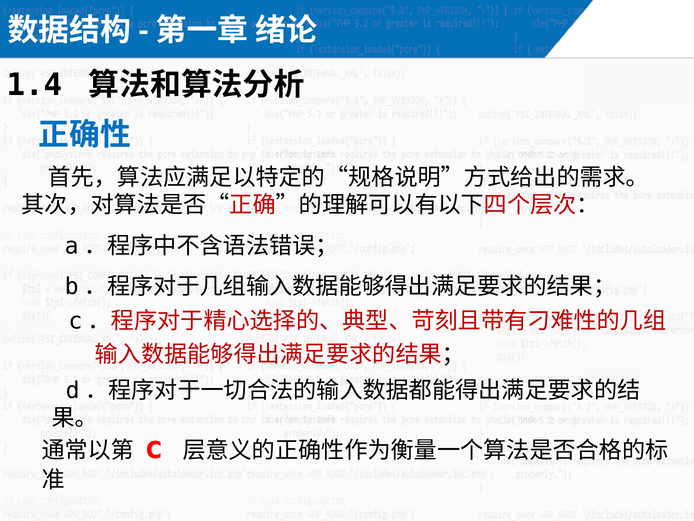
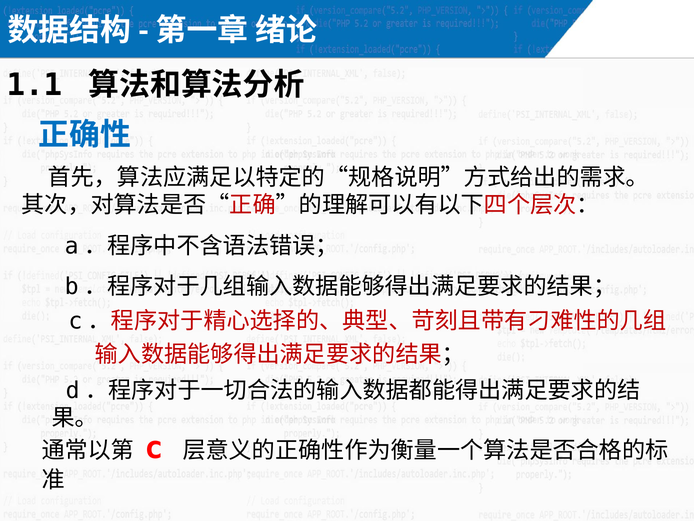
1.4: 1.4 -> 1.1
